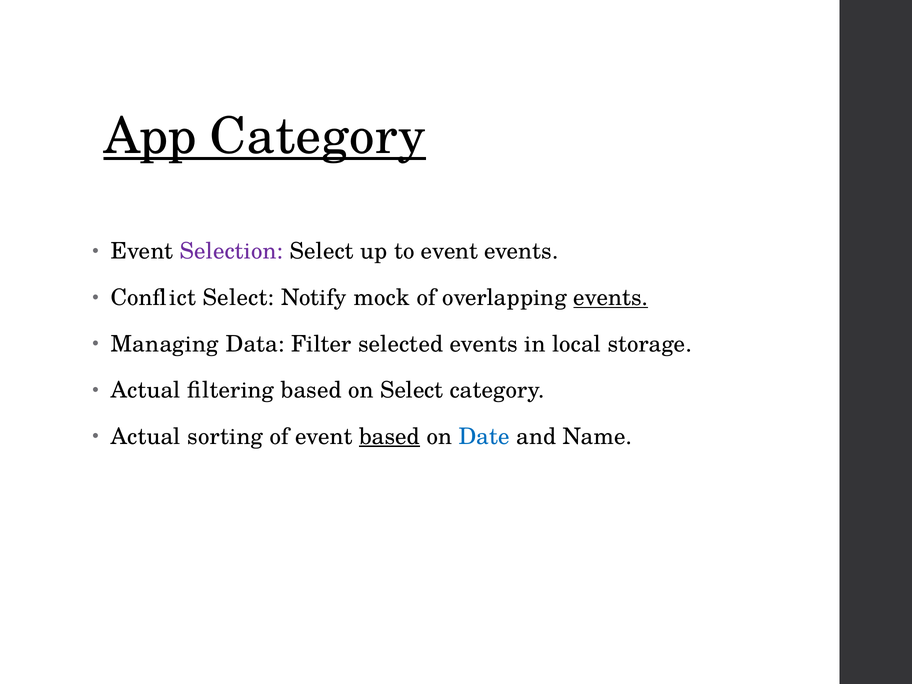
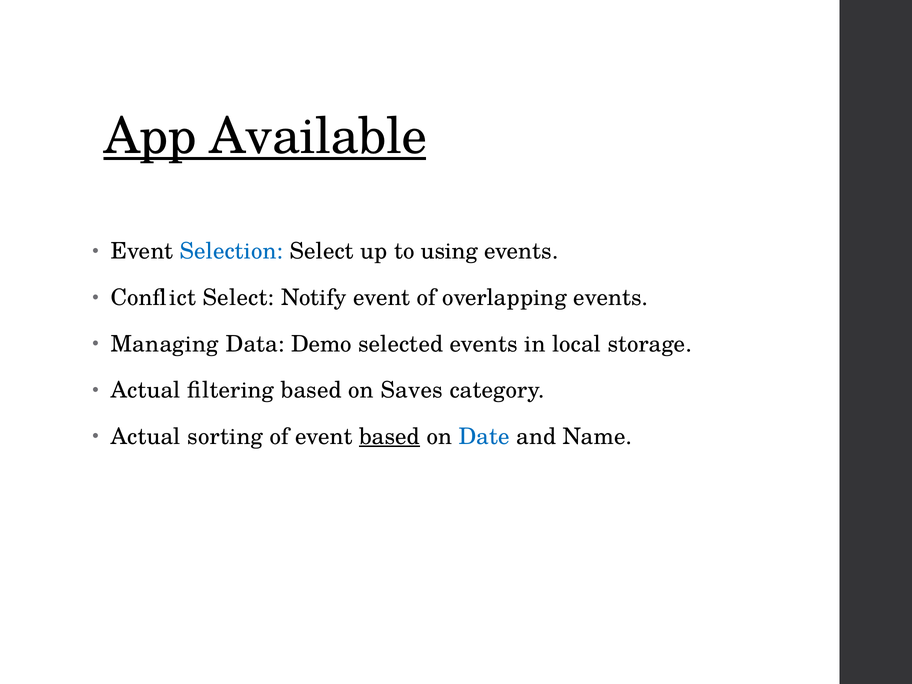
App Category: Category -> Available
Selection colour: purple -> blue
to event: event -> using
Notify mock: mock -> event
events at (611, 298) underline: present -> none
Filter: Filter -> Demo
on Select: Select -> Saves
